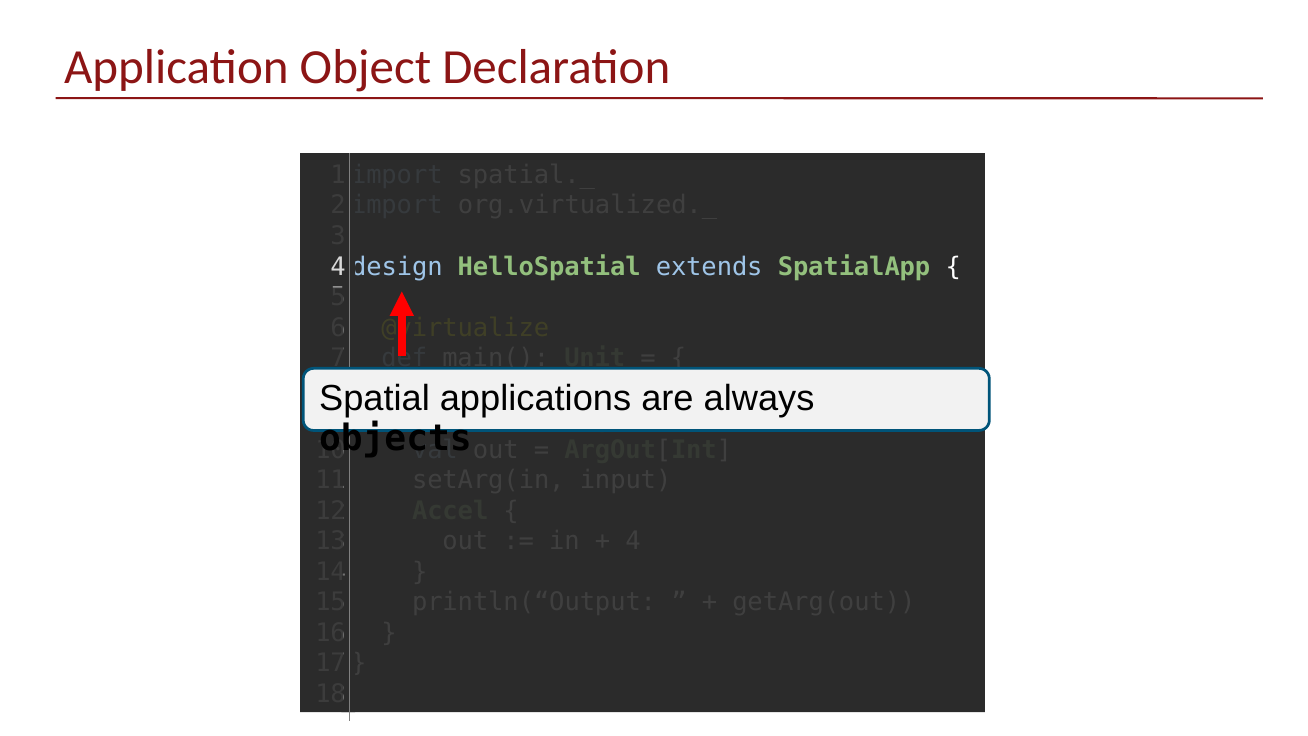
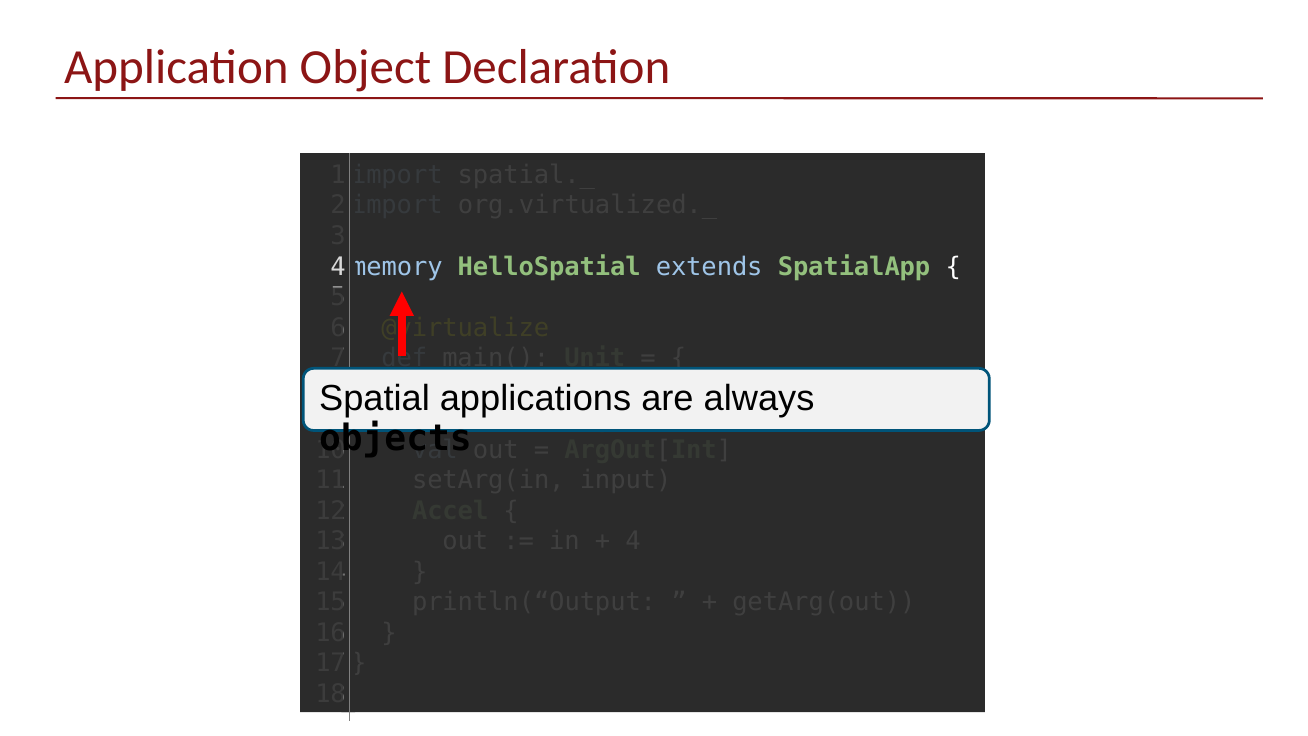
design: design -> memory
